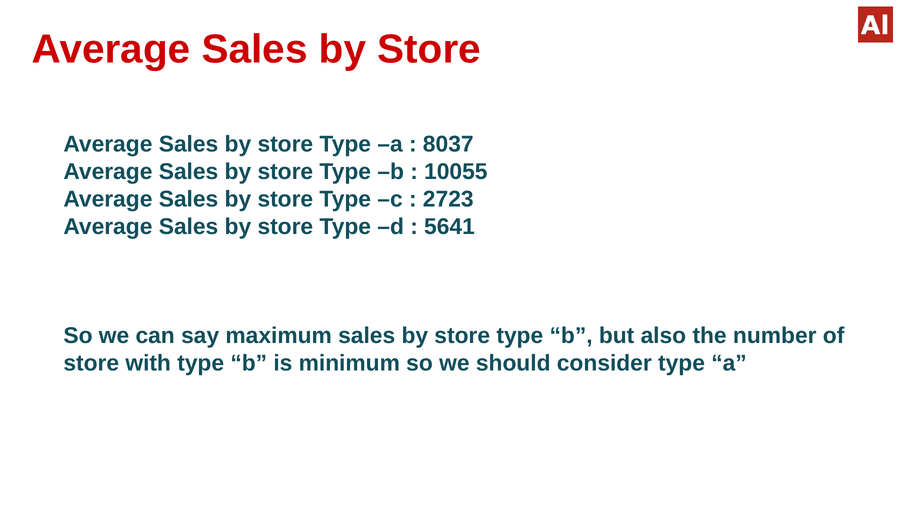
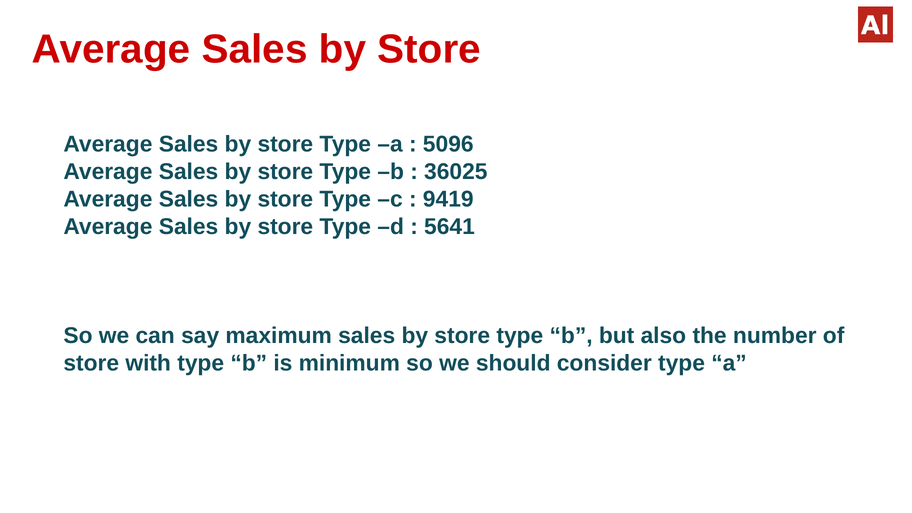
8037: 8037 -> 5096
10055: 10055 -> 36025
2723: 2723 -> 9419
